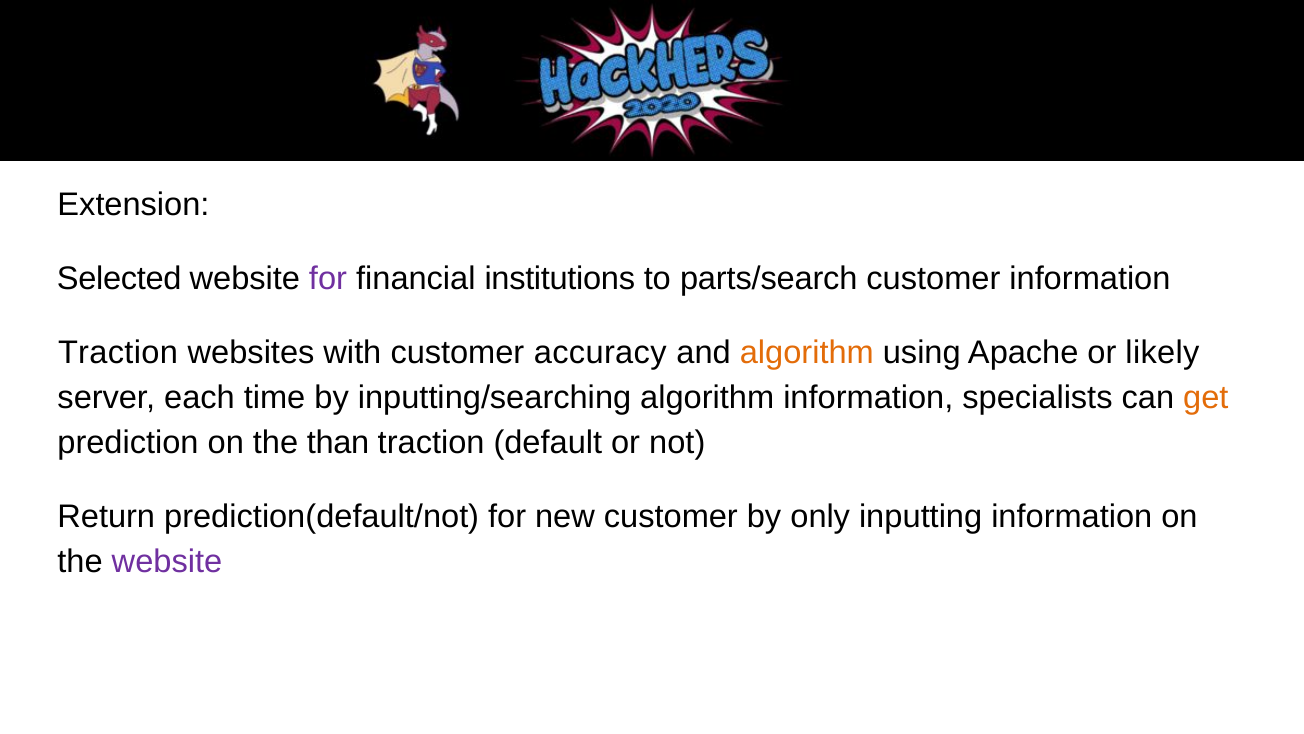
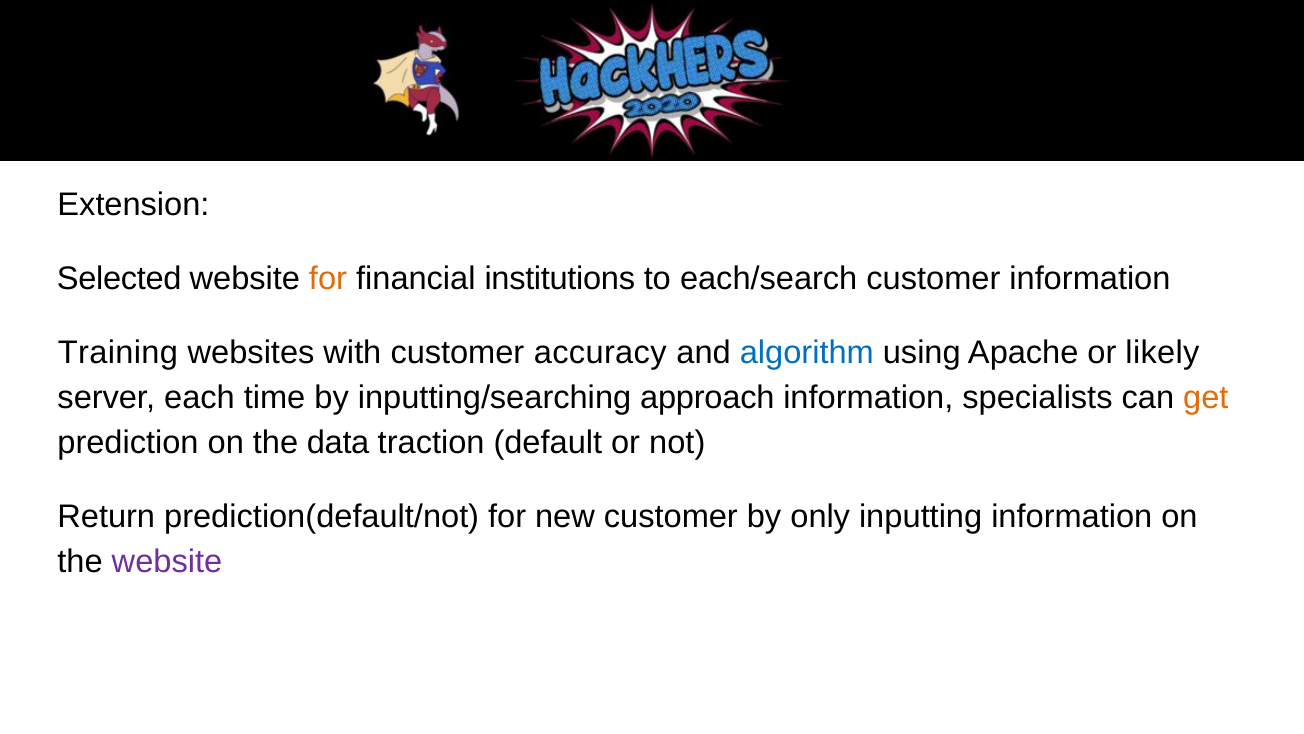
for at (328, 279) colour: purple -> orange
parts/search: parts/search -> each/search
Traction at (118, 353): Traction -> Training
algorithm at (807, 353) colour: orange -> blue
inputting/searching algorithm: algorithm -> approach
than: than -> data
